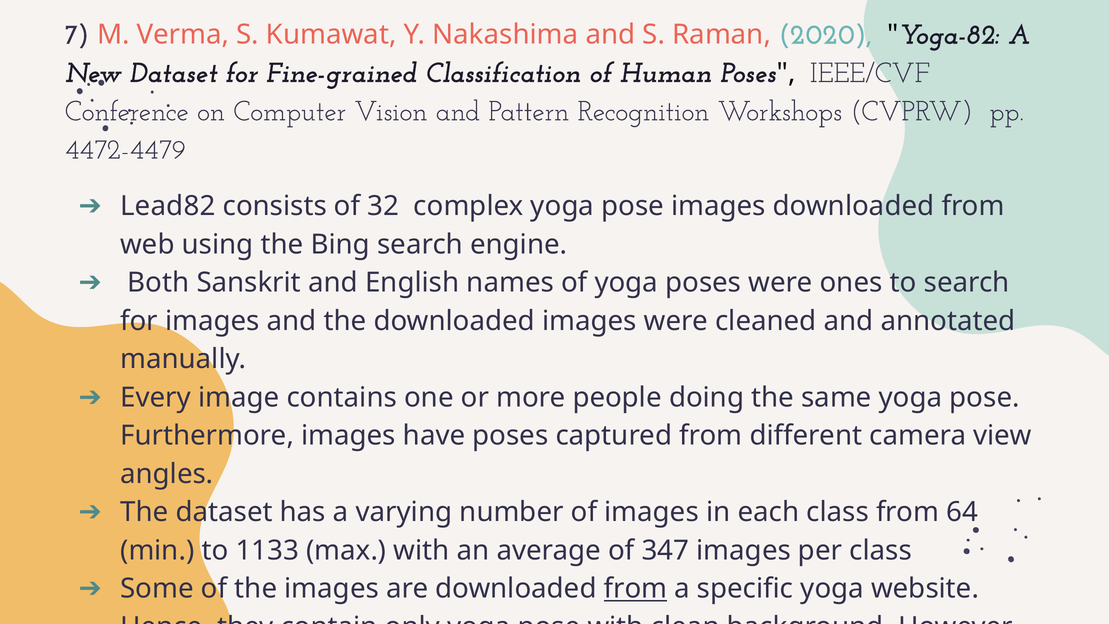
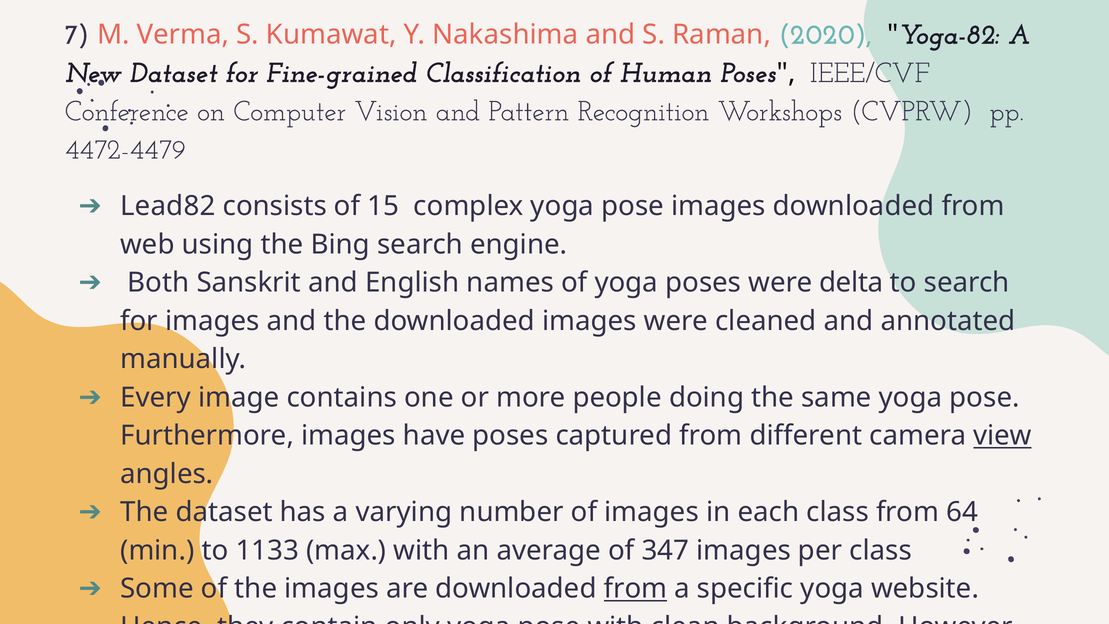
32: 32 -> 15
ones: ones -> delta
view underline: none -> present
